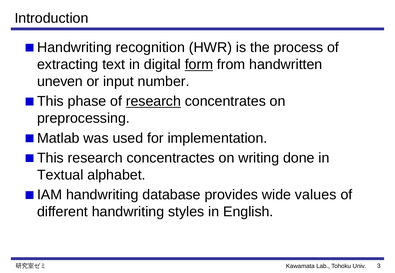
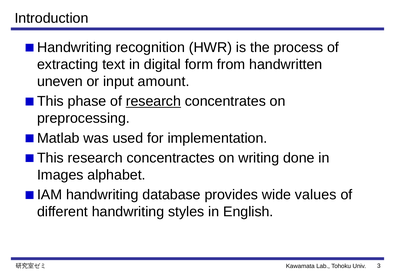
form underline: present -> none
number: number -> amount
Textual: Textual -> Images
